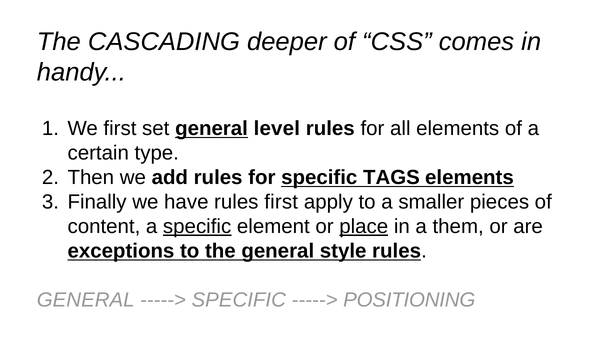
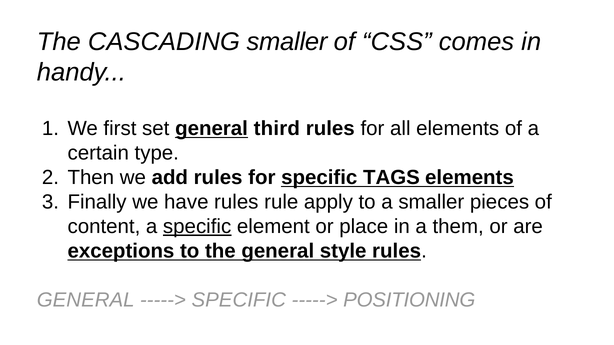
CASCADING deeper: deeper -> smaller
level: level -> third
rules first: first -> rule
place underline: present -> none
